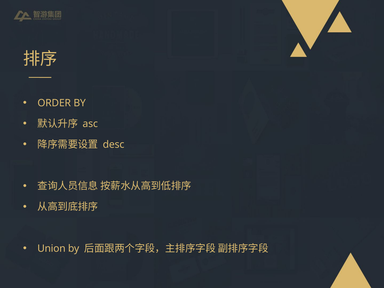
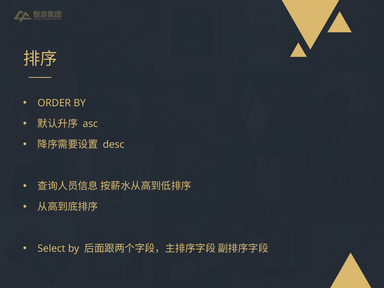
Union: Union -> Select
